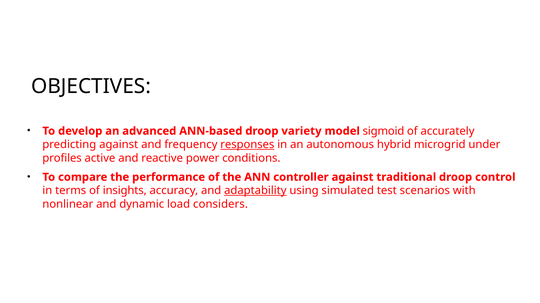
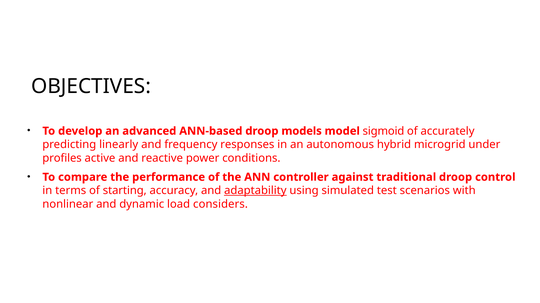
variety: variety -> models
predicting against: against -> linearly
responses underline: present -> none
insights: insights -> starting
